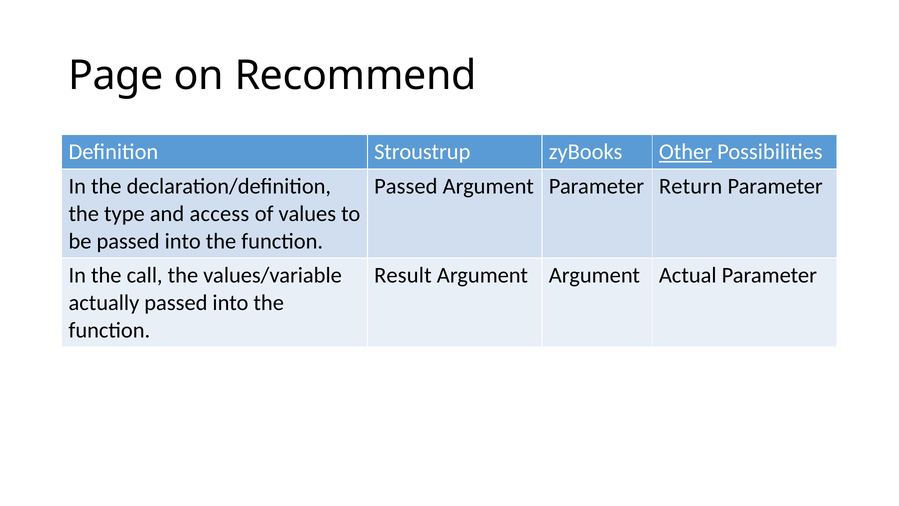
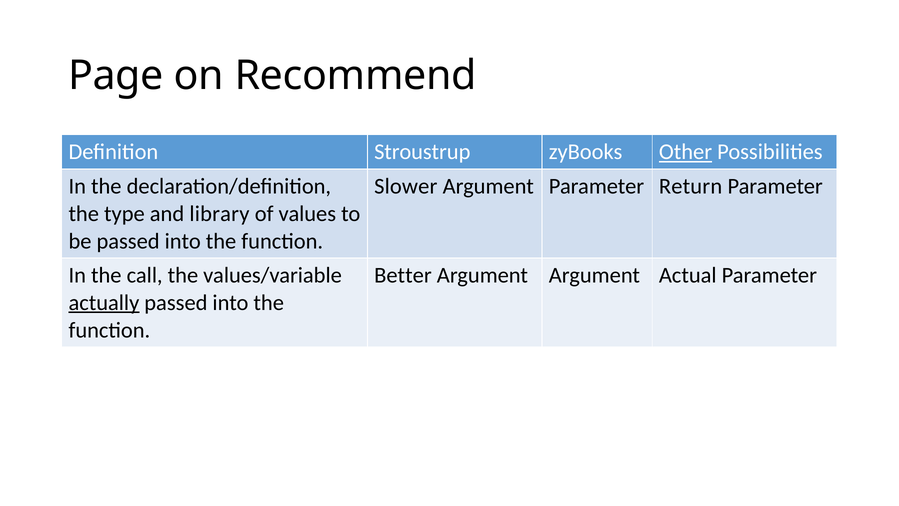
Passed at (406, 186): Passed -> Slower
access: access -> library
Result: Result -> Better
actually underline: none -> present
